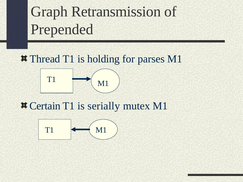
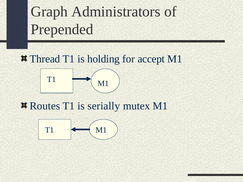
Retransmission: Retransmission -> Administrators
parses: parses -> accept
Certain: Certain -> Routes
